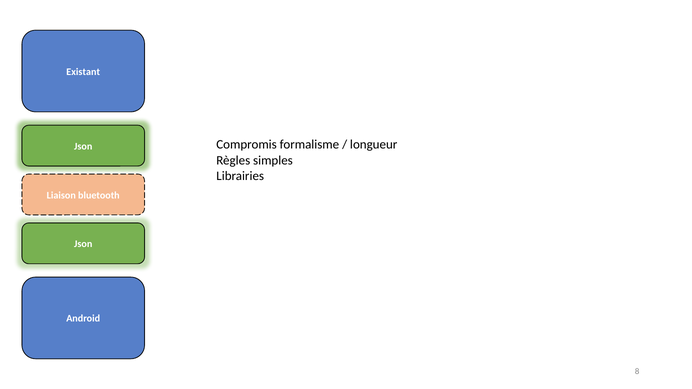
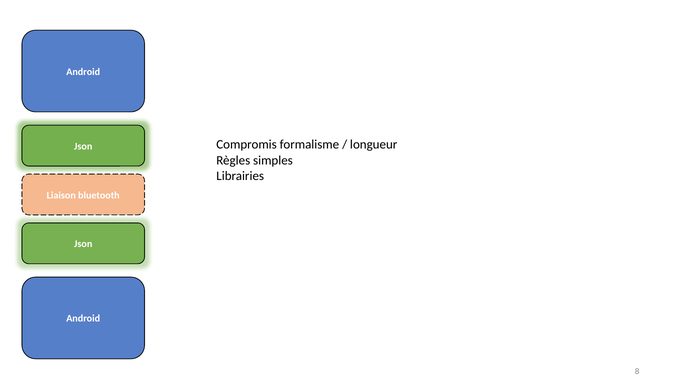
Existant at (83, 72): Existant -> Android
